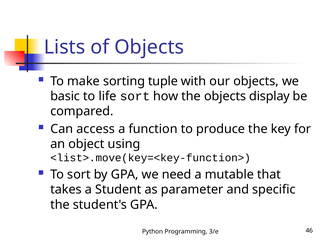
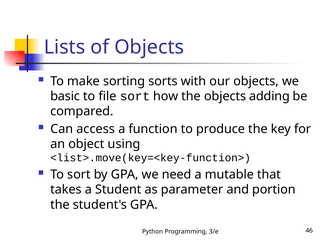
tuple: tuple -> sorts
life: life -> file
display: display -> adding
specific: specific -> portion
